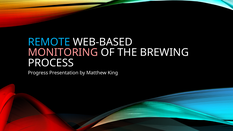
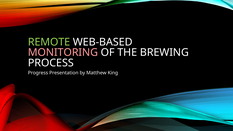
REMOTE colour: light blue -> light green
